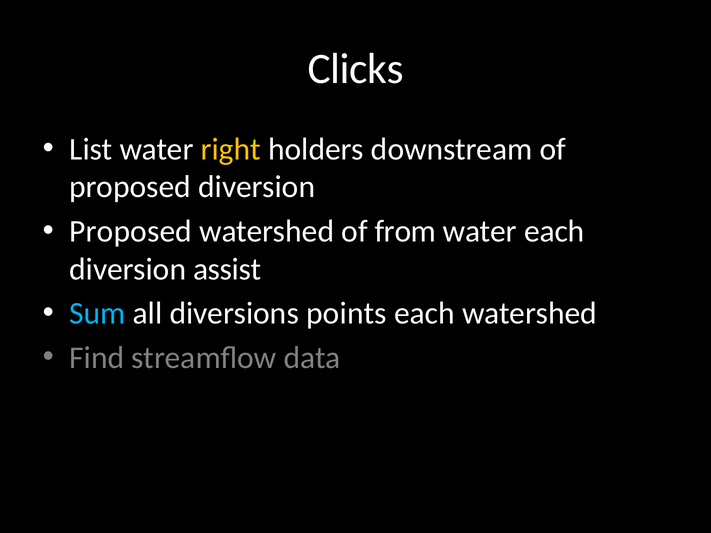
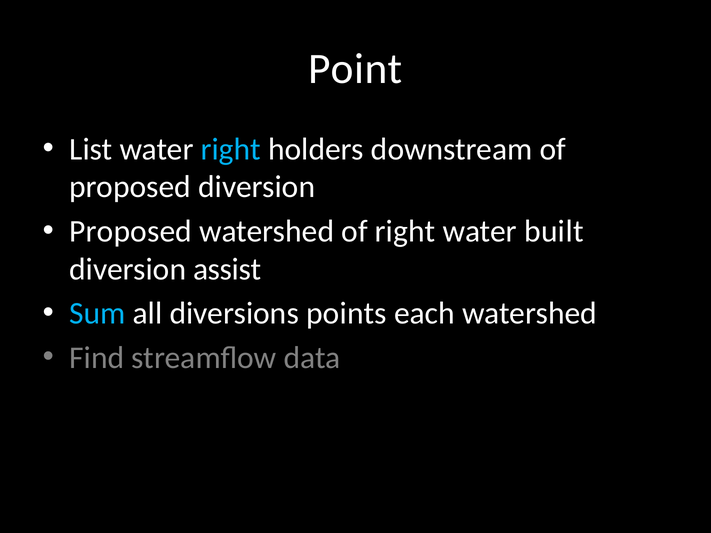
Clicks: Clicks -> Point
right at (231, 149) colour: yellow -> light blue
of from: from -> right
water each: each -> built
